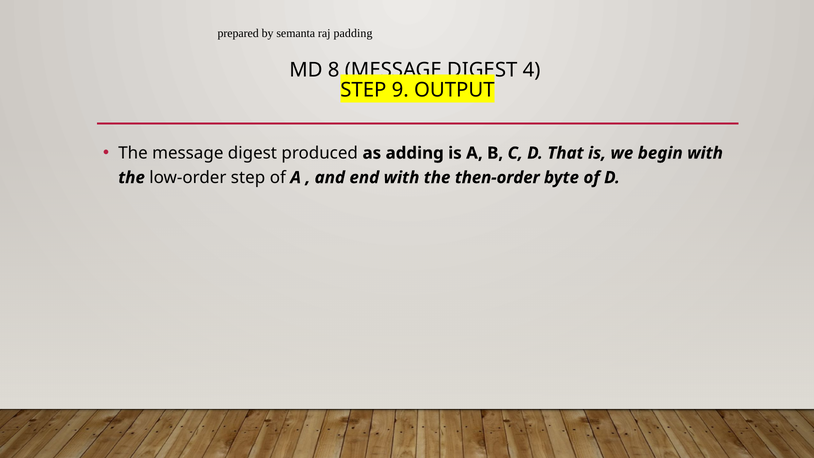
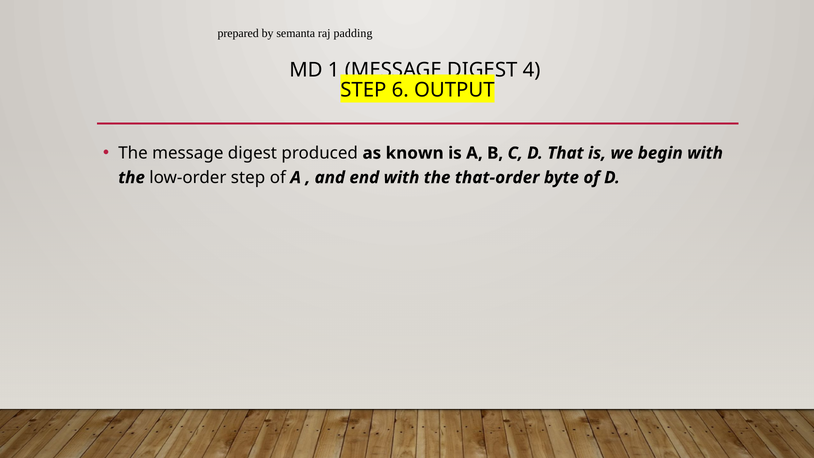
8: 8 -> 1
9: 9 -> 6
adding: adding -> known
then-order: then-order -> that-order
